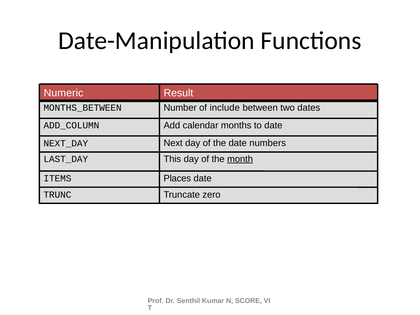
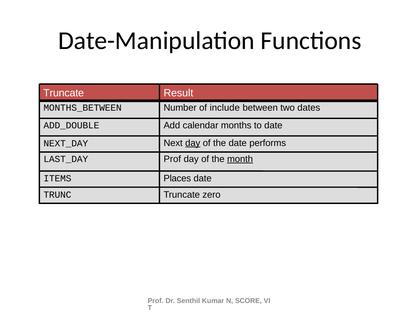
Numeric at (64, 93): Numeric -> Truncate
ADD_COLUMN: ADD_COLUMN -> ADD_DOUBLE
day at (193, 143) underline: none -> present
numbers: numbers -> performs
This at (172, 159): This -> Prof
